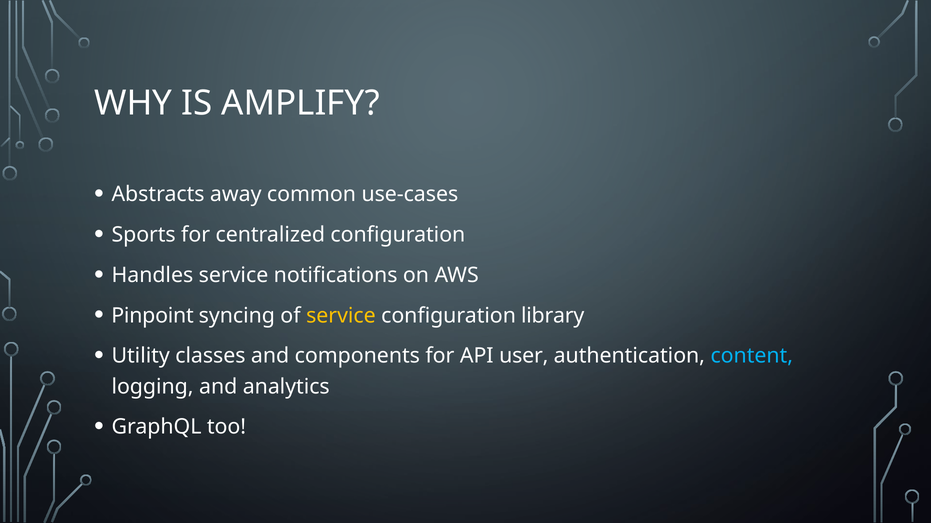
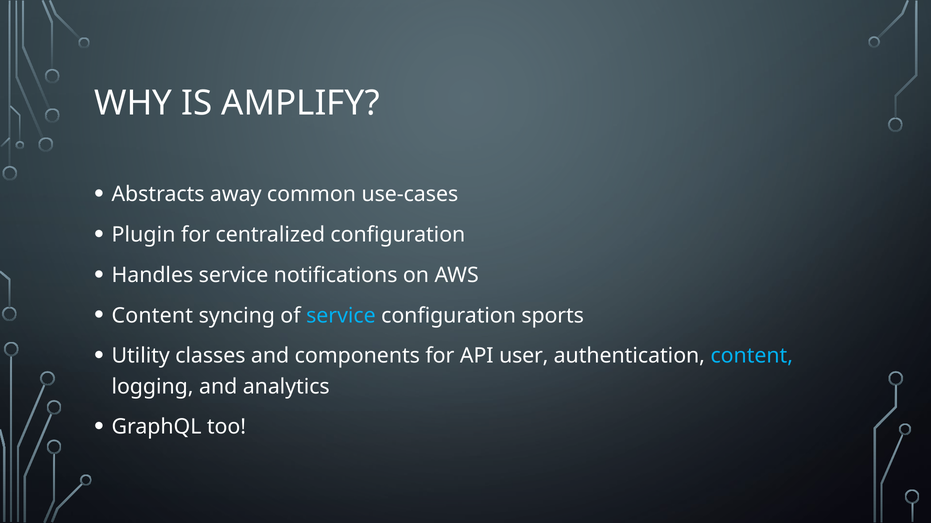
Sports: Sports -> Plugin
Pinpoint at (153, 316): Pinpoint -> Content
service at (341, 316) colour: yellow -> light blue
library: library -> sports
